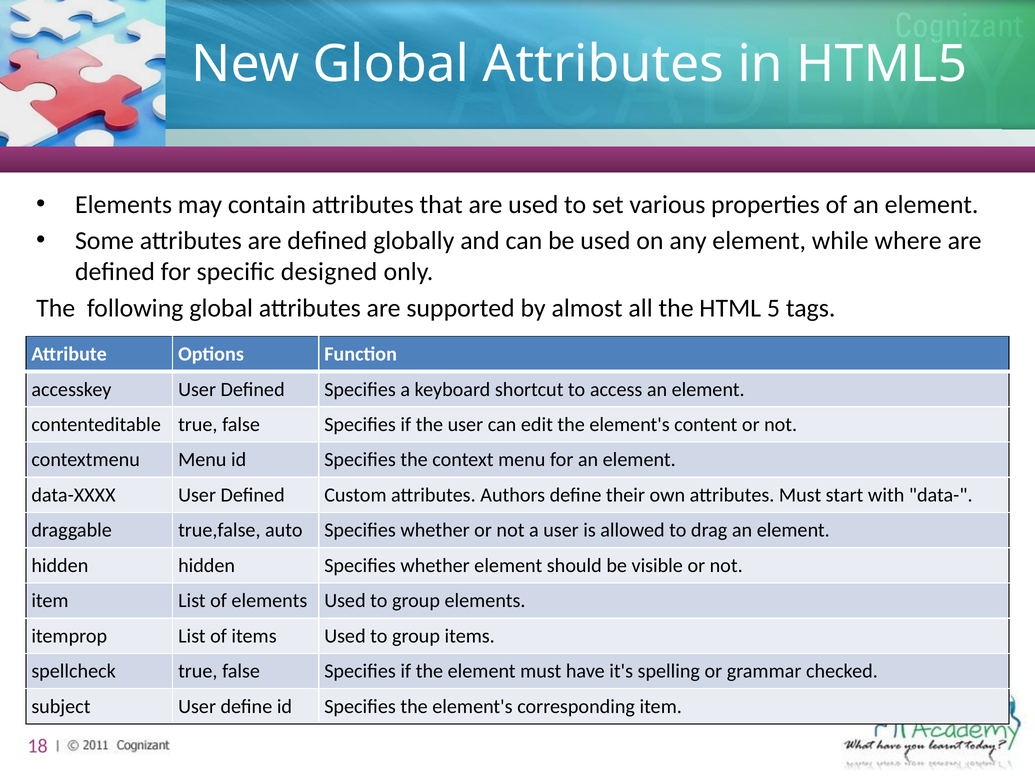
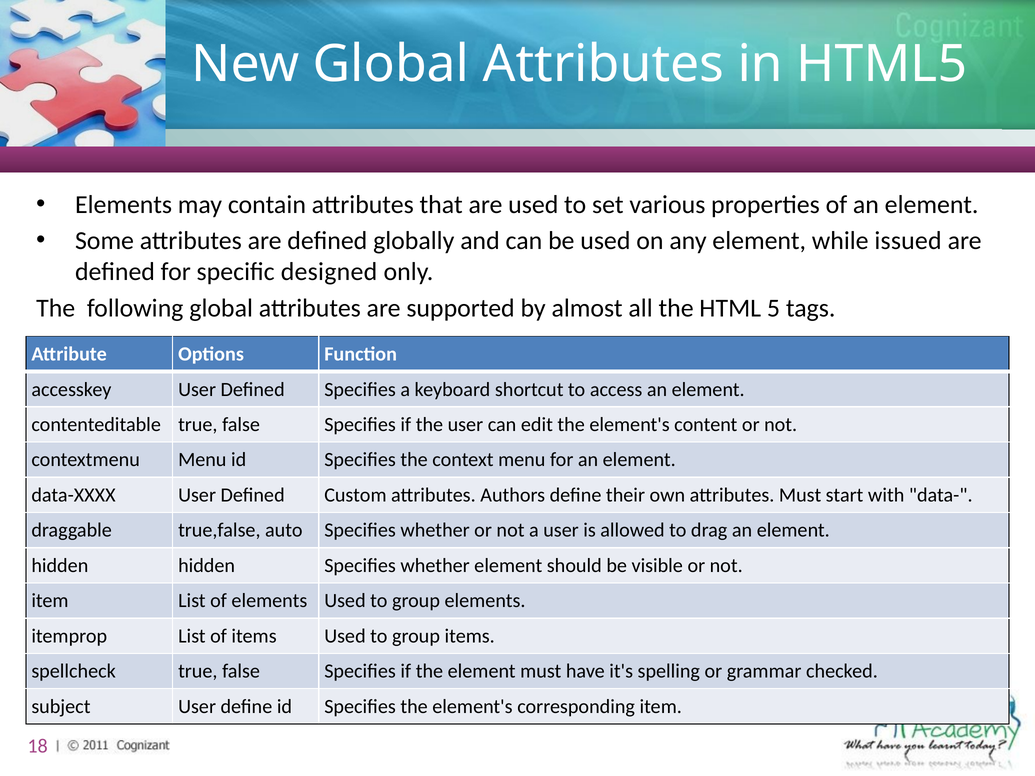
where: where -> issued
